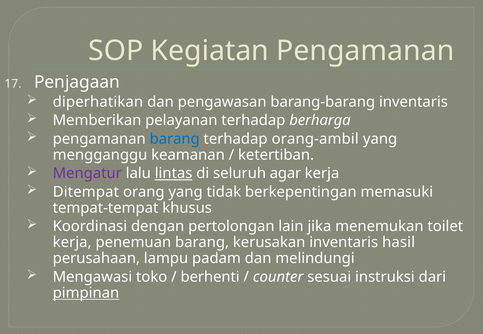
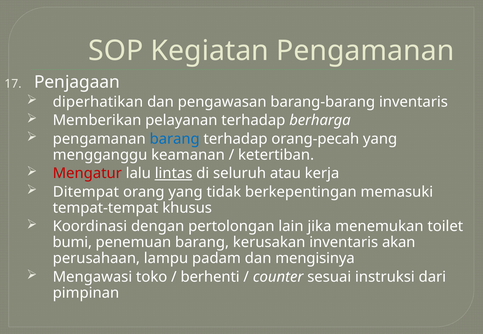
orang-ambil: orang-ambil -> orang-pecah
Mengatur colour: purple -> red
agar: agar -> atau
kerja at (72, 243): kerja -> bumi
hasil: hasil -> akan
melindungi: melindungi -> mengisinya
pimpinan underline: present -> none
